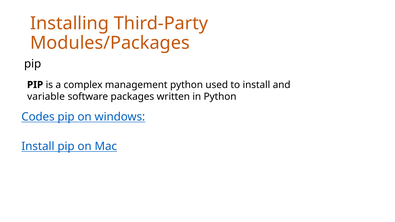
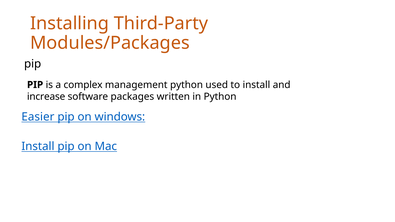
variable: variable -> increase
Codes: Codes -> Easier
